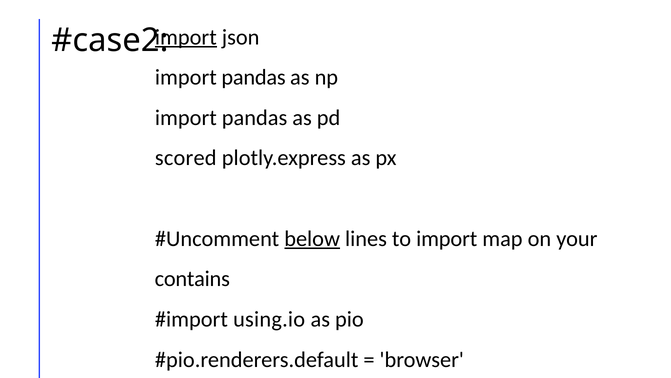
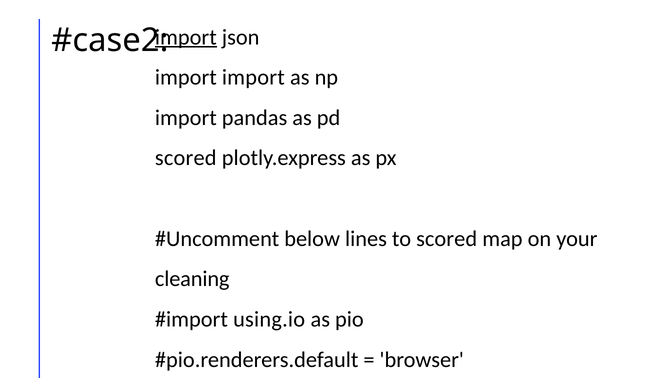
pandas at (254, 77): pandas -> import
below underline: present -> none
to import: import -> scored
contains: contains -> cleaning
